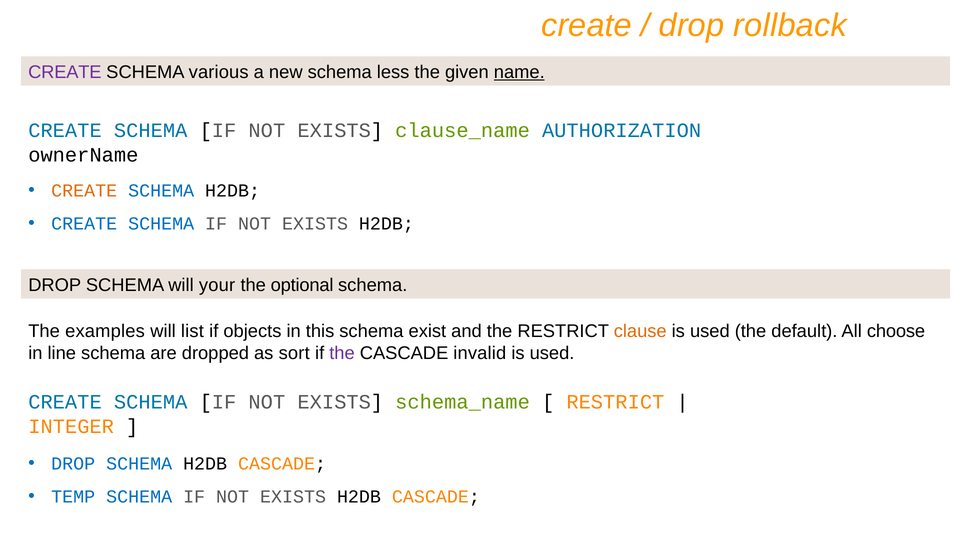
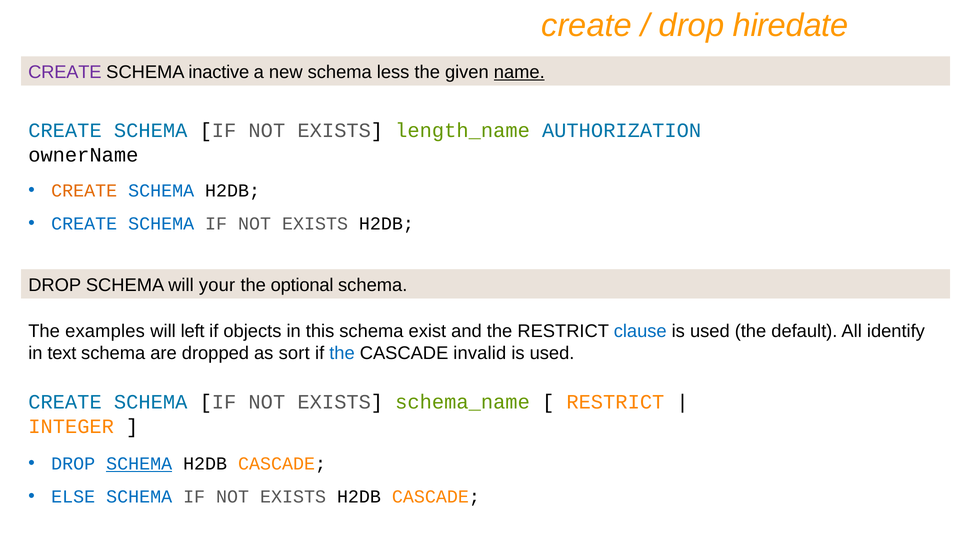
rollback: rollback -> hiredate
various: various -> inactive
clause_name: clause_name -> length_name
list: list -> left
clause colour: orange -> blue
choose: choose -> identify
line: line -> text
the at (342, 353) colour: purple -> blue
SCHEMA at (139, 463) underline: none -> present
TEMP: TEMP -> ELSE
